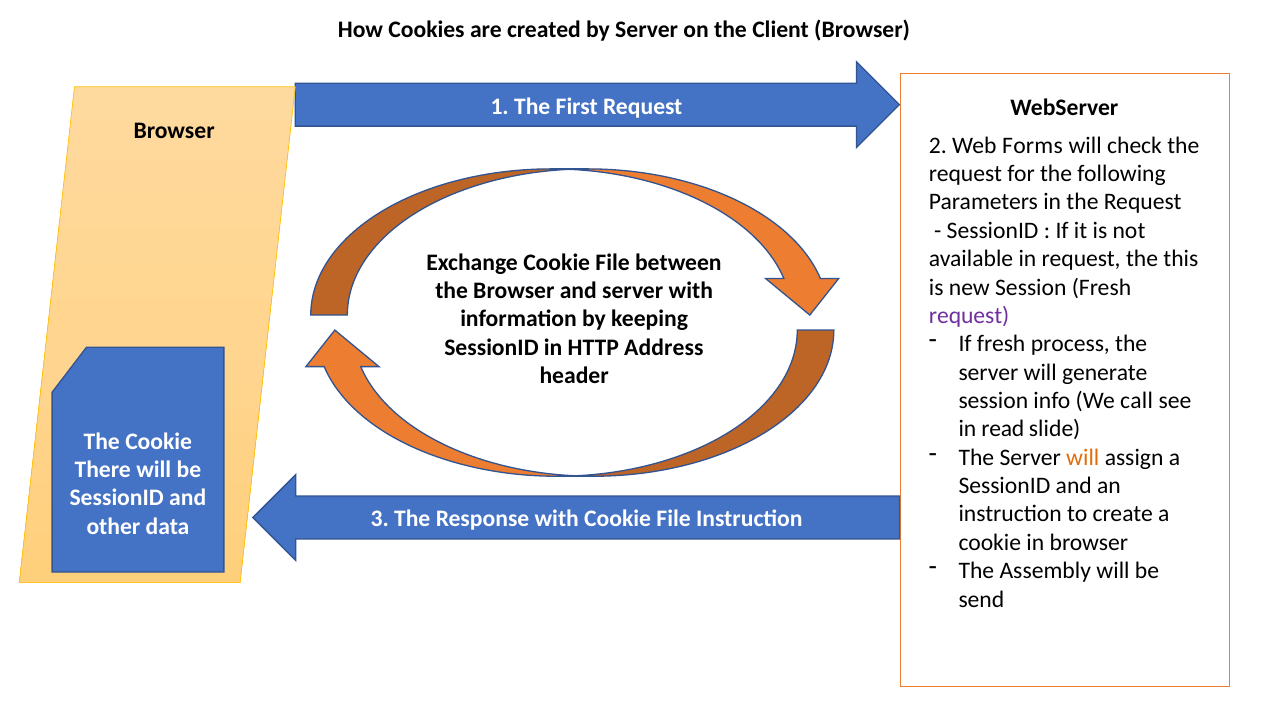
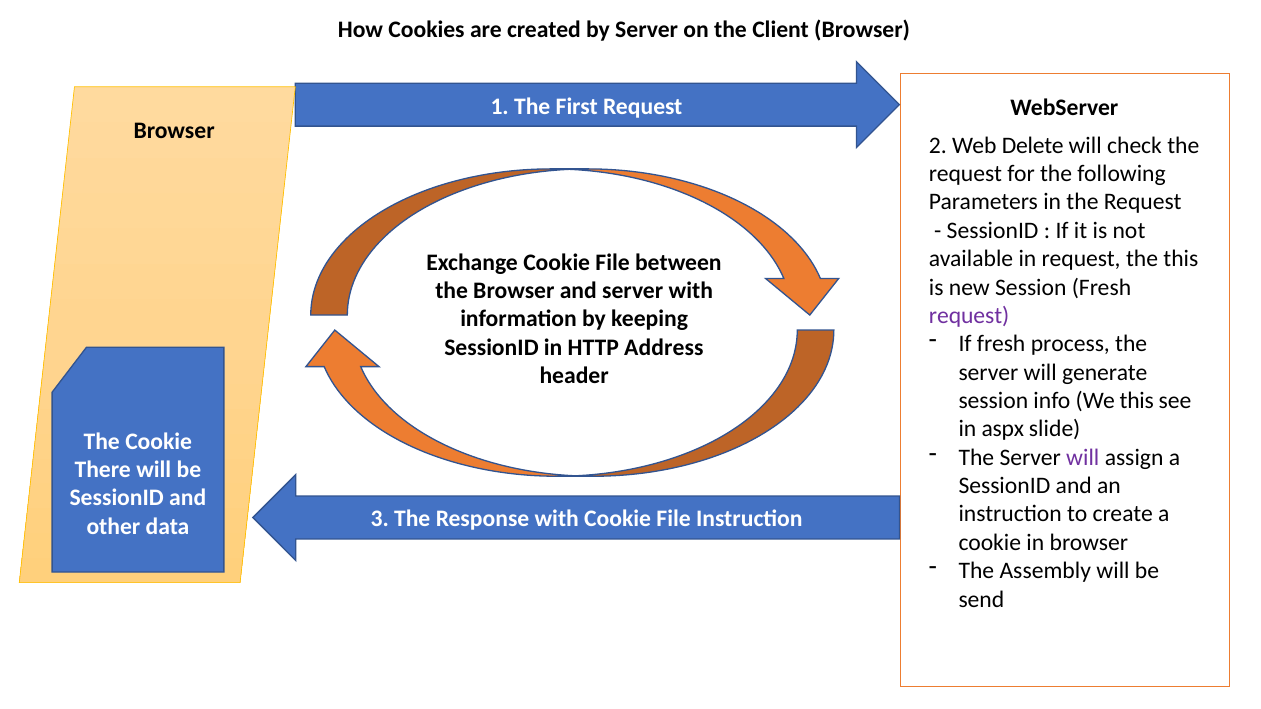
Forms: Forms -> Delete
We call: call -> this
read: read -> aspx
will at (1083, 458) colour: orange -> purple
